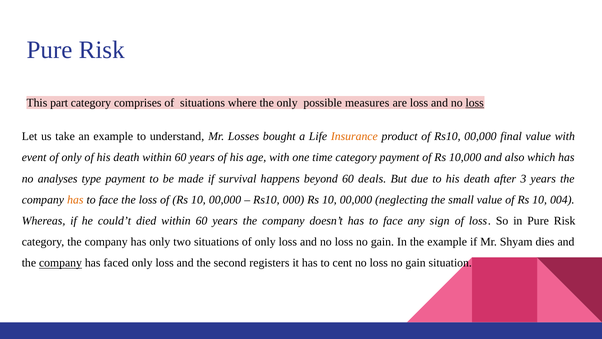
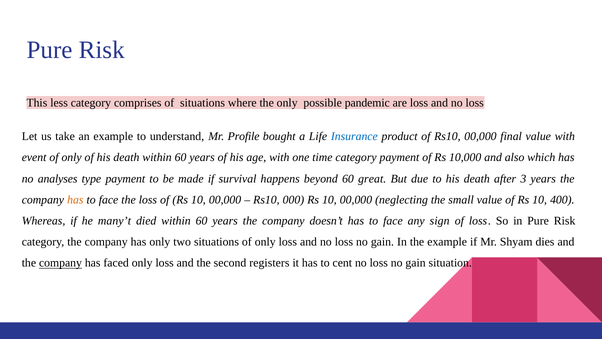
part: part -> less
measures: measures -> pandemic
loss at (475, 103) underline: present -> none
Losses: Losses -> Profile
Insurance colour: orange -> blue
deals: deals -> great
004: 004 -> 400
could’t: could’t -> many’t
